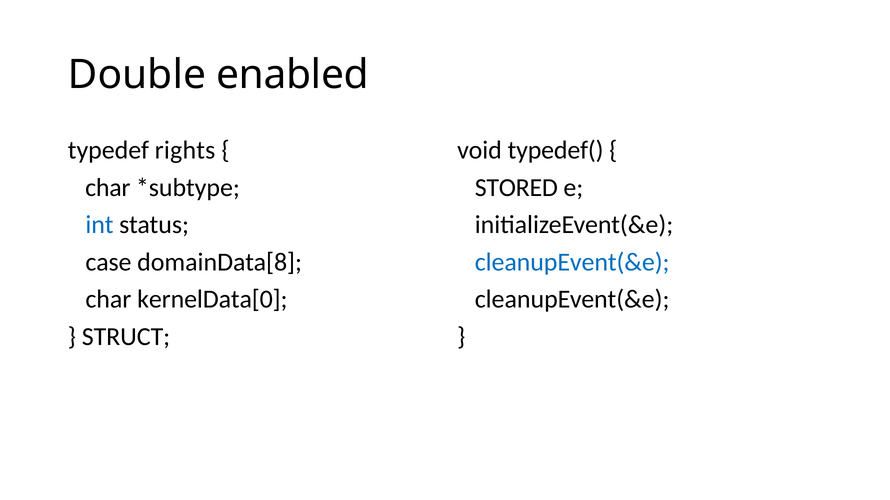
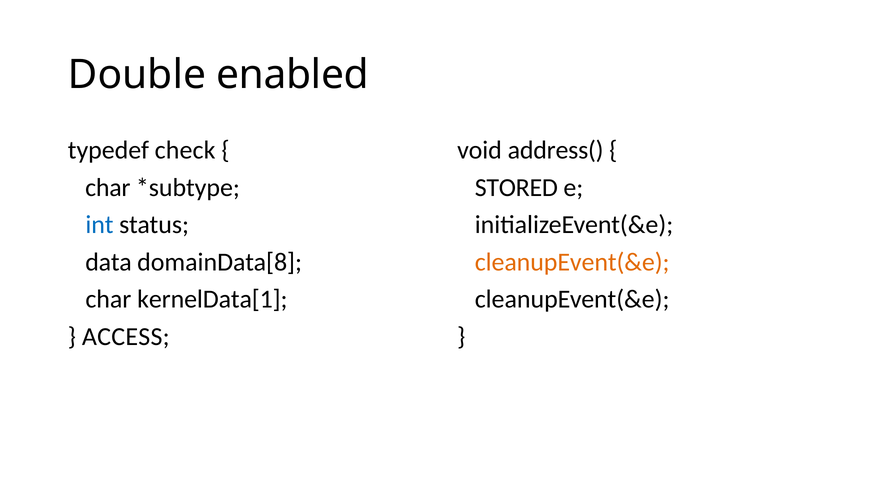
rights: rights -> check
typedef(: typedef( -> address(
case: case -> data
cleanupEvent(&e at (572, 262) colour: blue -> orange
kernelData[0: kernelData[0 -> kernelData[1
STRUCT: STRUCT -> ACCESS
